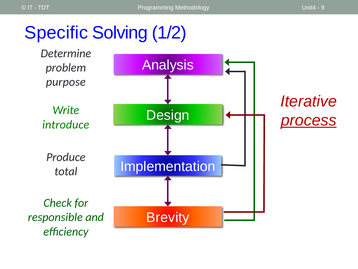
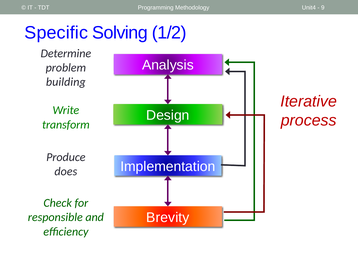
purpose: purpose -> building
process underline: present -> none
introduce: introduce -> transform
total: total -> does
